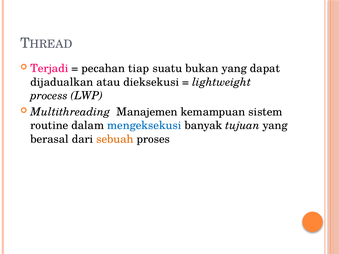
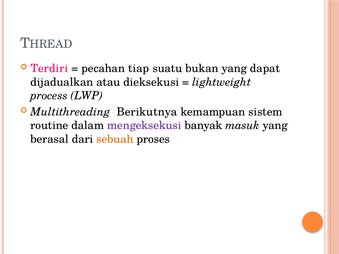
Terjadi: Terjadi -> Terdiri
Manajemen: Manajemen -> Berikutnya
mengeksekusi colour: blue -> purple
tujuan: tujuan -> masuk
